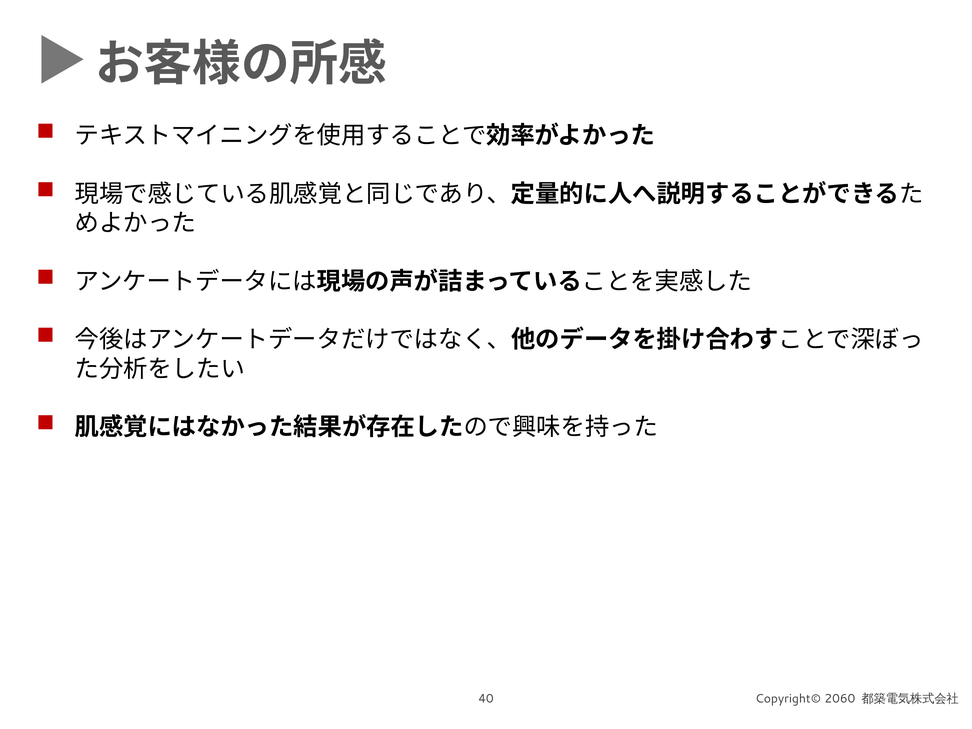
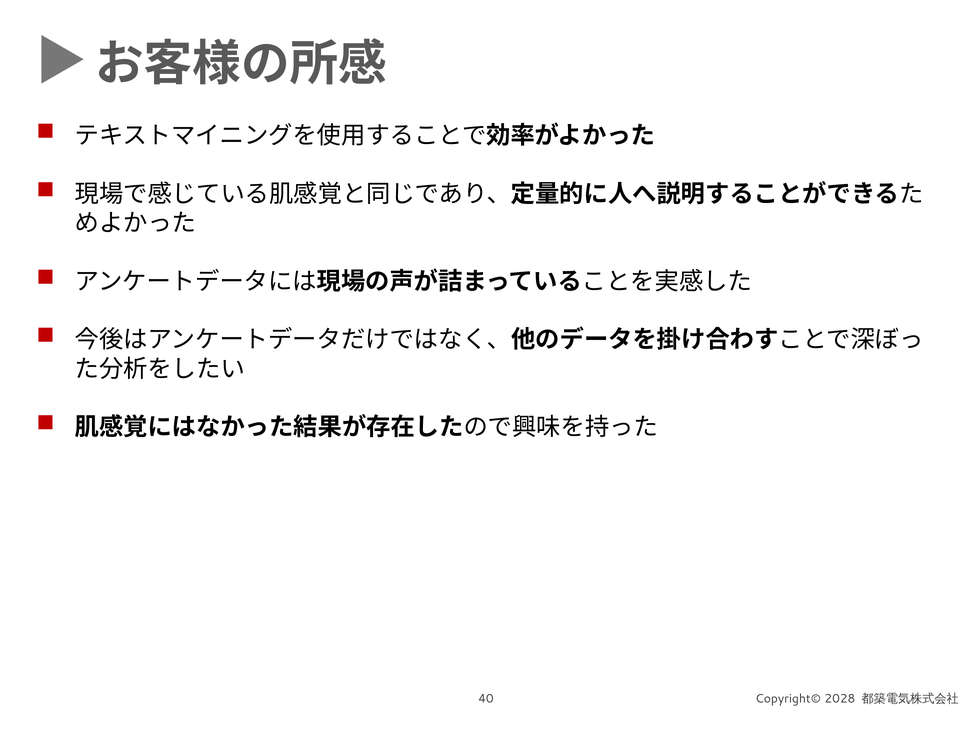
2060: 2060 -> 2028
